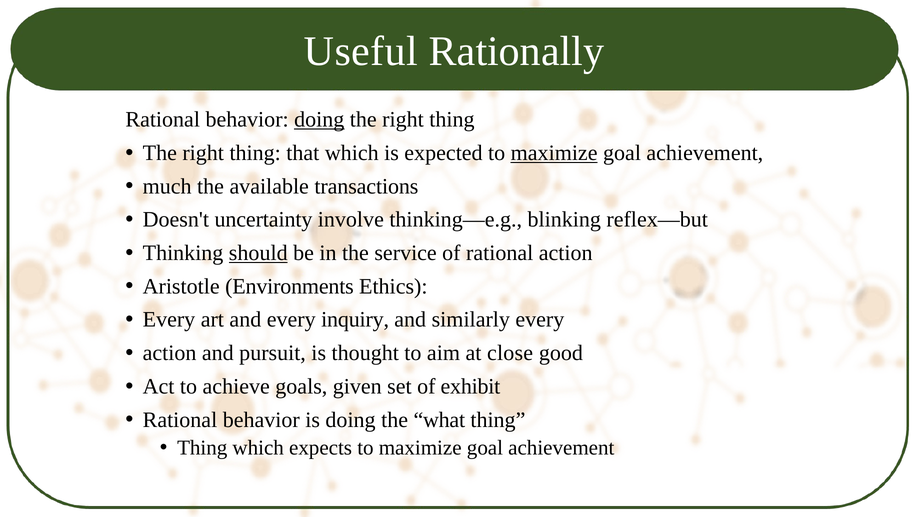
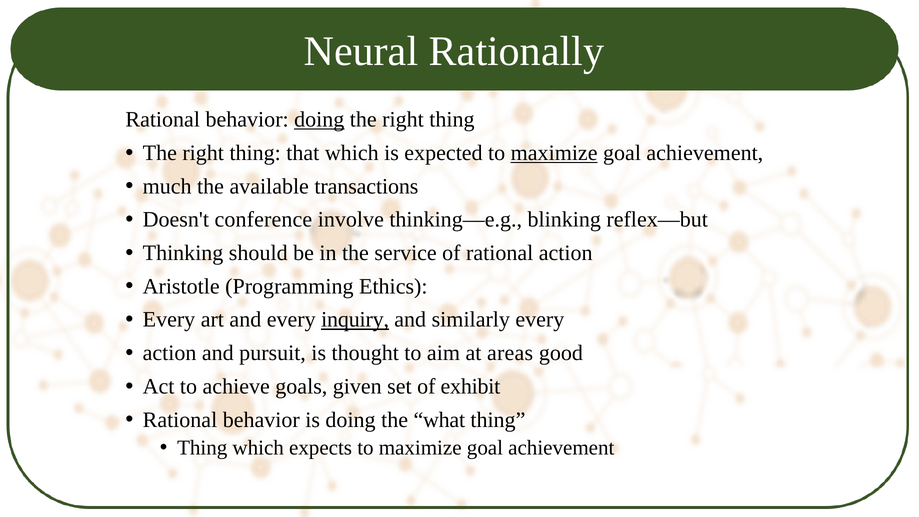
Useful: Useful -> Neural
uncertainty: uncertainty -> conference
should underline: present -> none
Environments: Environments -> Programming
inquiry underline: none -> present
close: close -> areas
